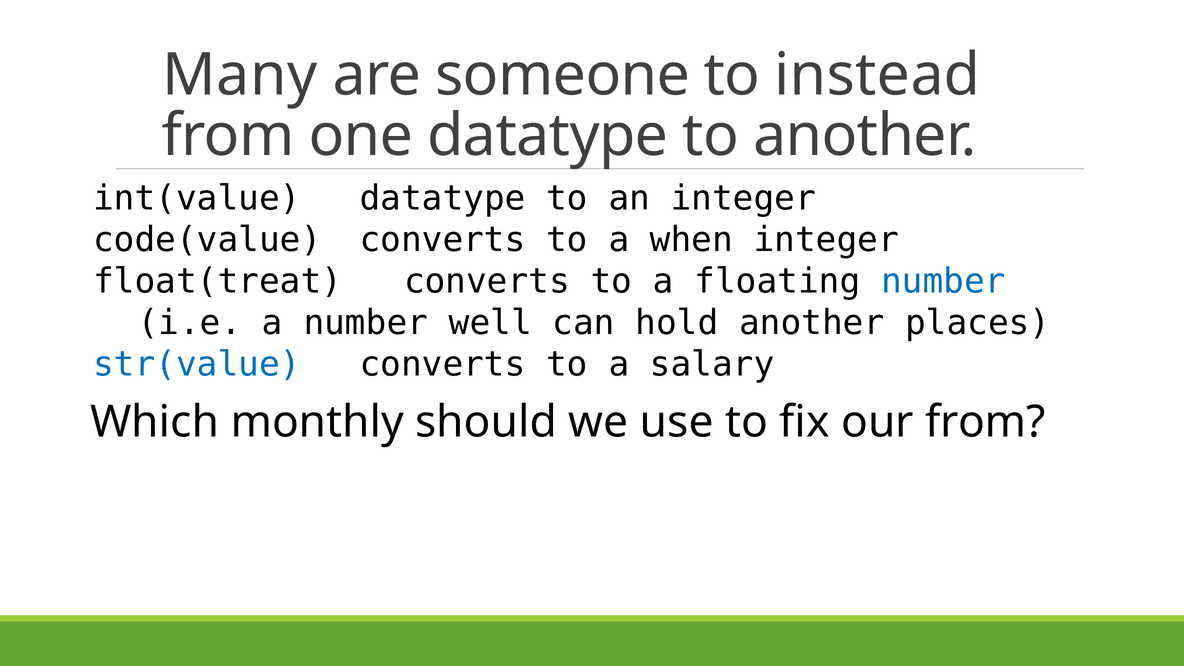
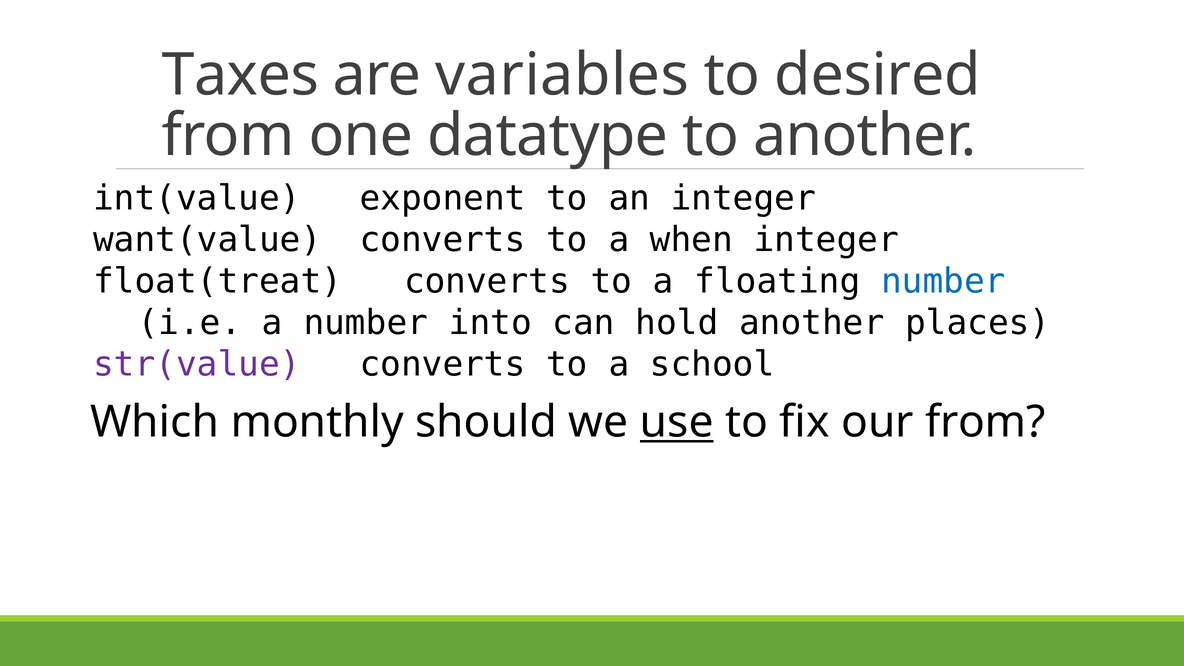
Many: Many -> Taxes
someone: someone -> variables
instead: instead -> desired
int(value datatype: datatype -> exponent
code(value: code(value -> want(value
well: well -> into
str(value colour: blue -> purple
salary: salary -> school
use underline: none -> present
